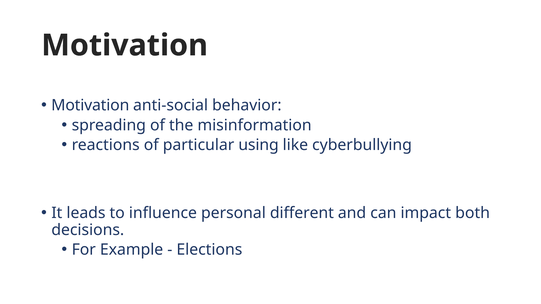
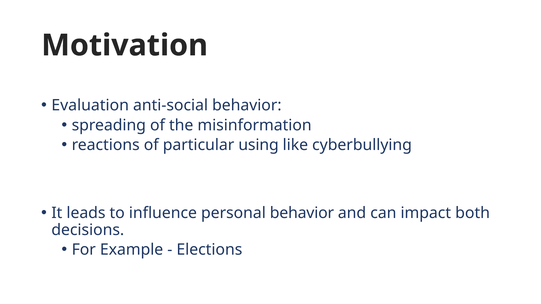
Motivation at (90, 105): Motivation -> Evaluation
personal different: different -> behavior
